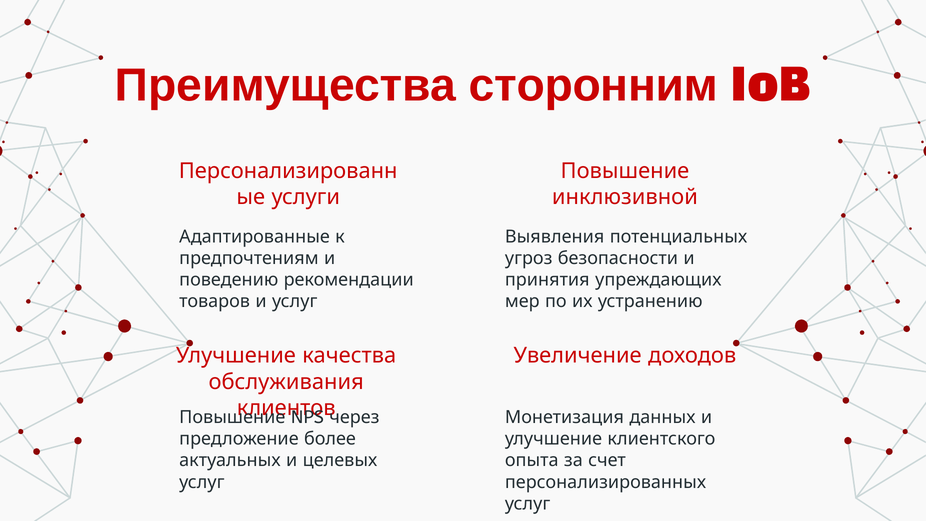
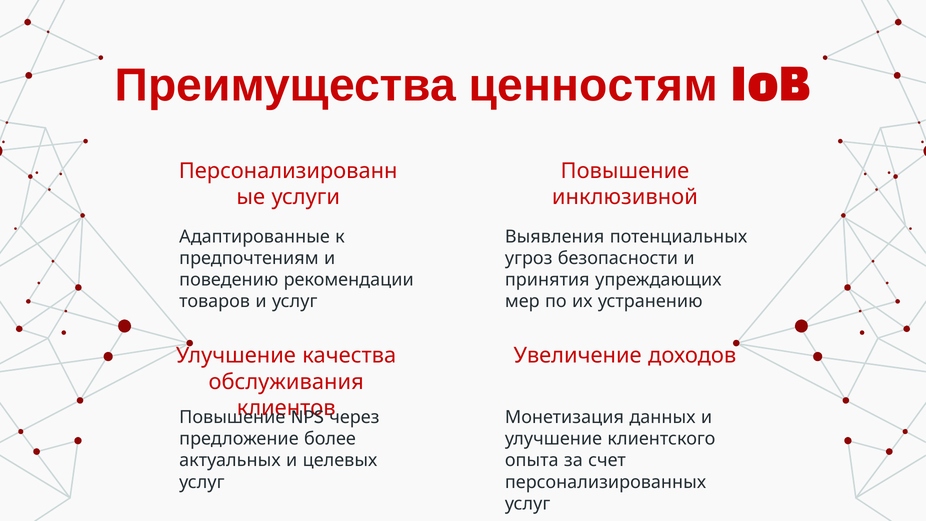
сторонним: сторонним -> ценностям
